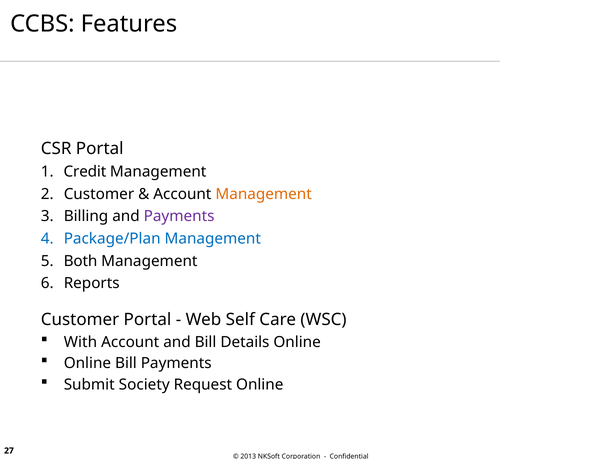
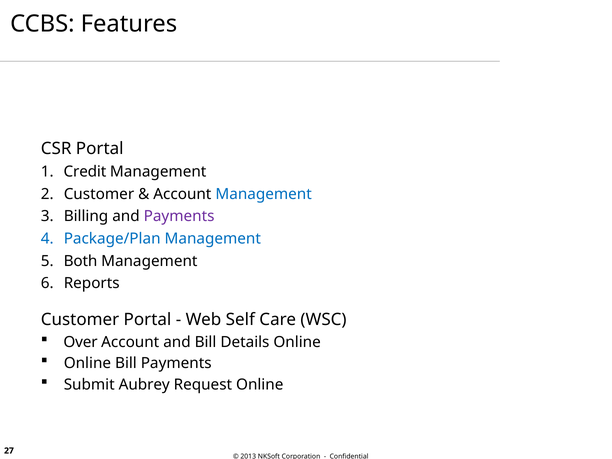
Management at (264, 194) colour: orange -> blue
With: With -> Over
Society: Society -> Aubrey
